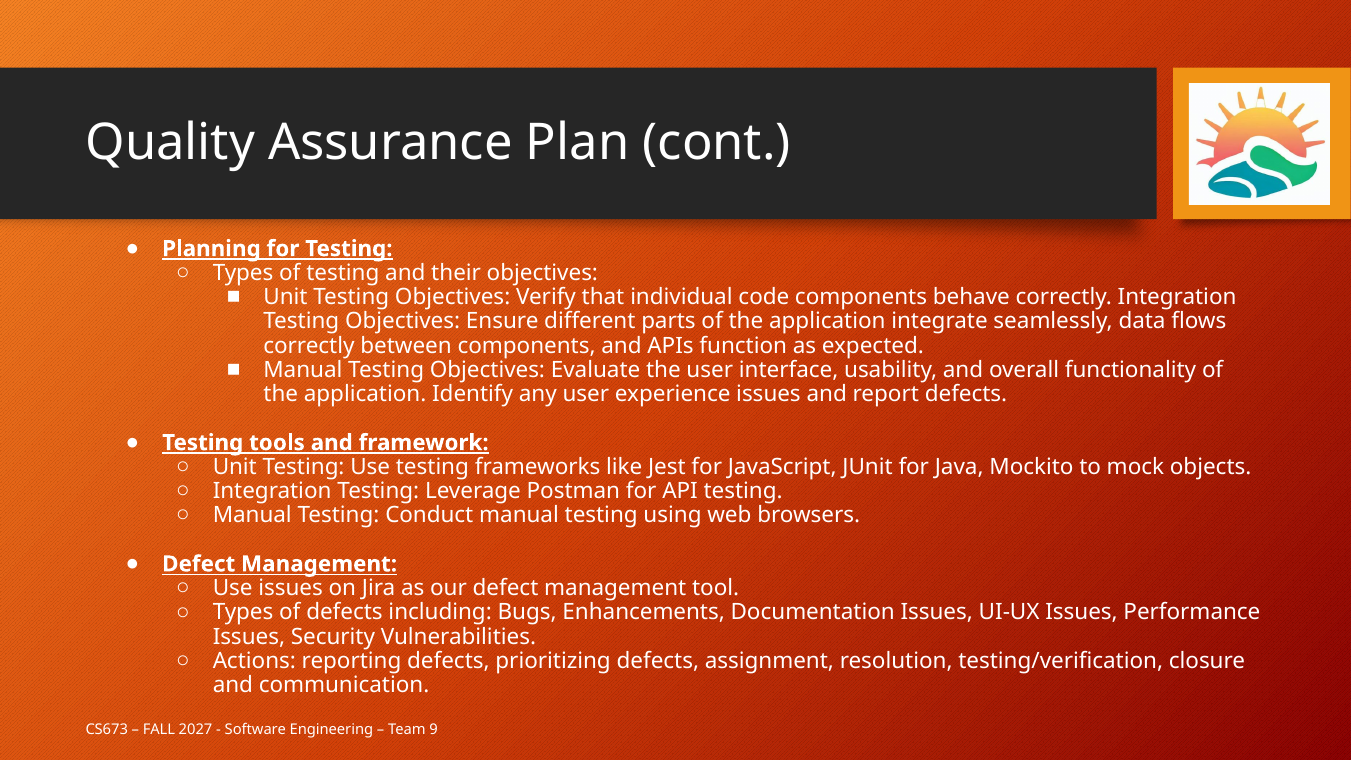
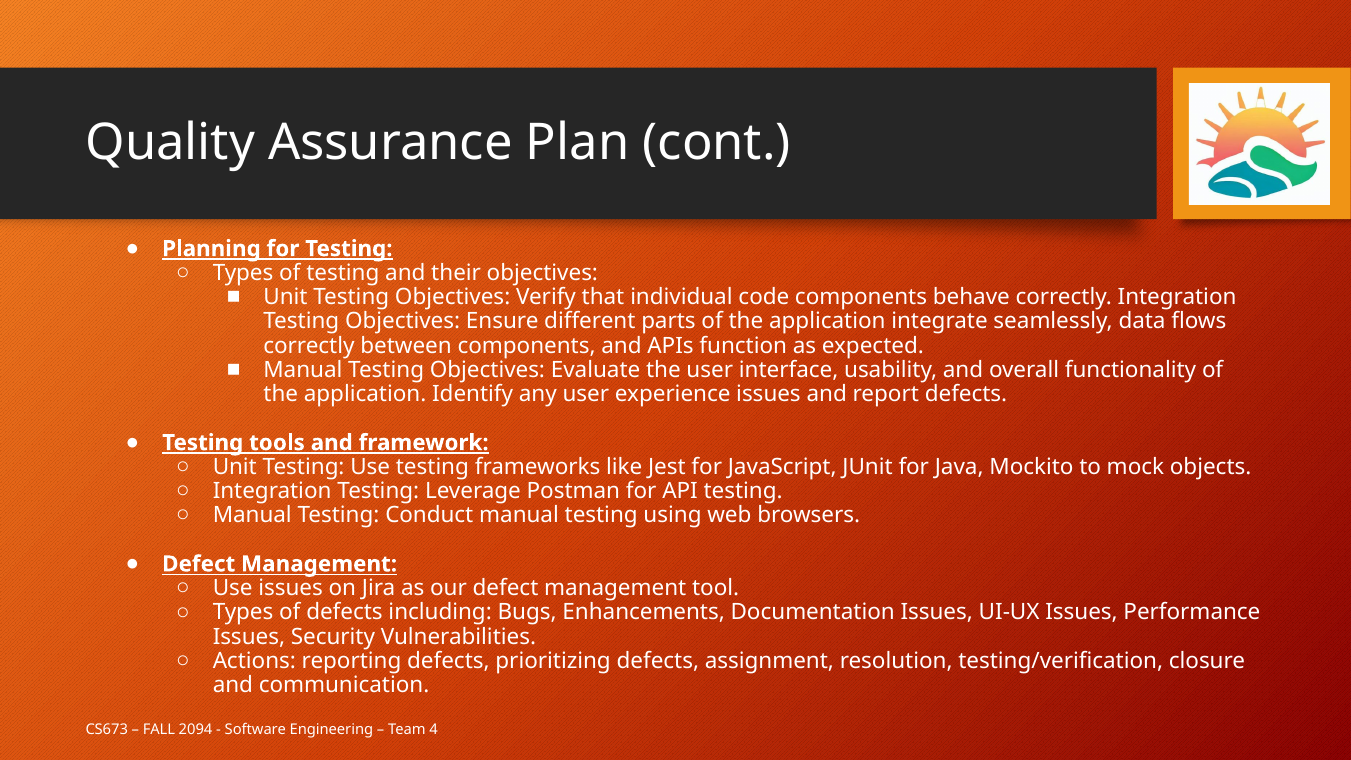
2027: 2027 -> 2094
9: 9 -> 4
